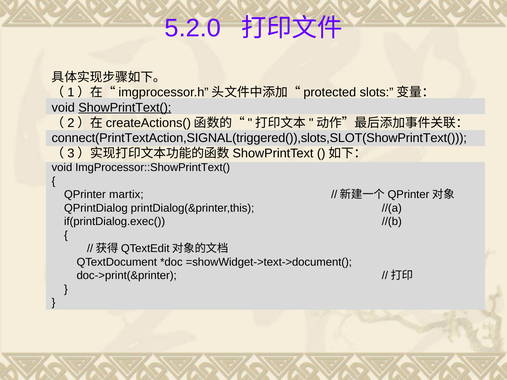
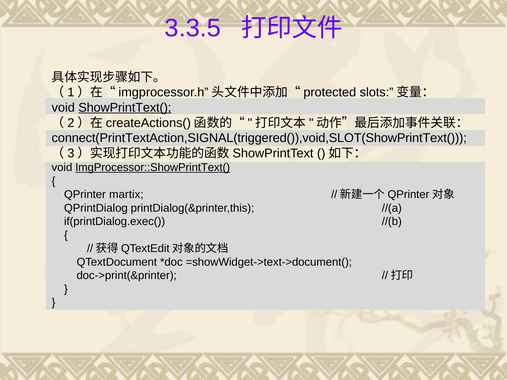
5.2.0: 5.2.0 -> 3.3.5
connect(PrintTextAction,SIGNAL(triggered()),slots,SLOT(ShowPrintText(: connect(PrintTextAction,SIGNAL(triggered()),slots,SLOT(ShowPrintText( -> connect(PrintTextAction,SIGNAL(triggered()),void,SLOT(ShowPrintText(
ImgProcessor::ShowPrintText( underline: none -> present
